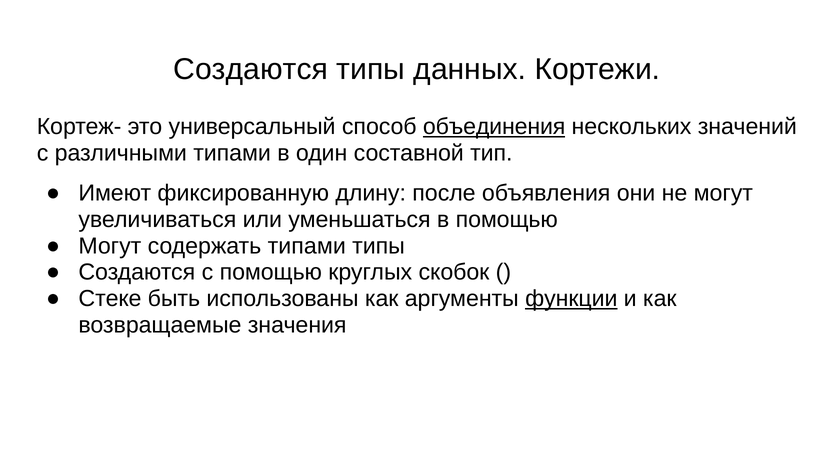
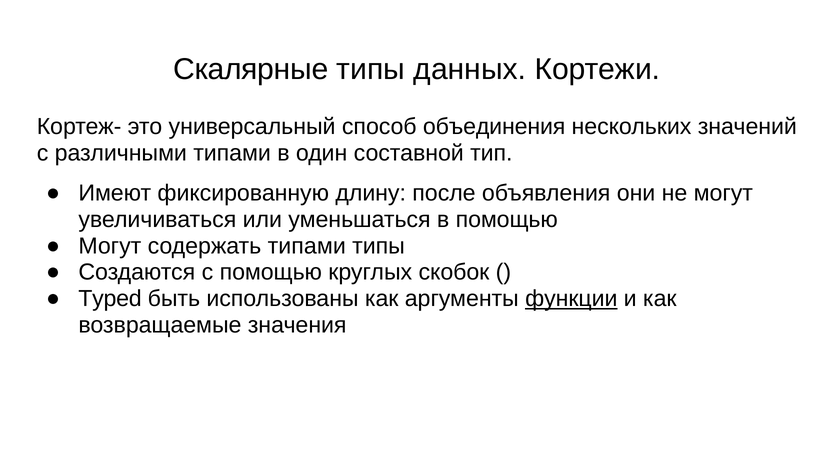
Создаются at (251, 69): Создаются -> Скалярные
объединения underline: present -> none
Стеке: Стеке -> Typed
